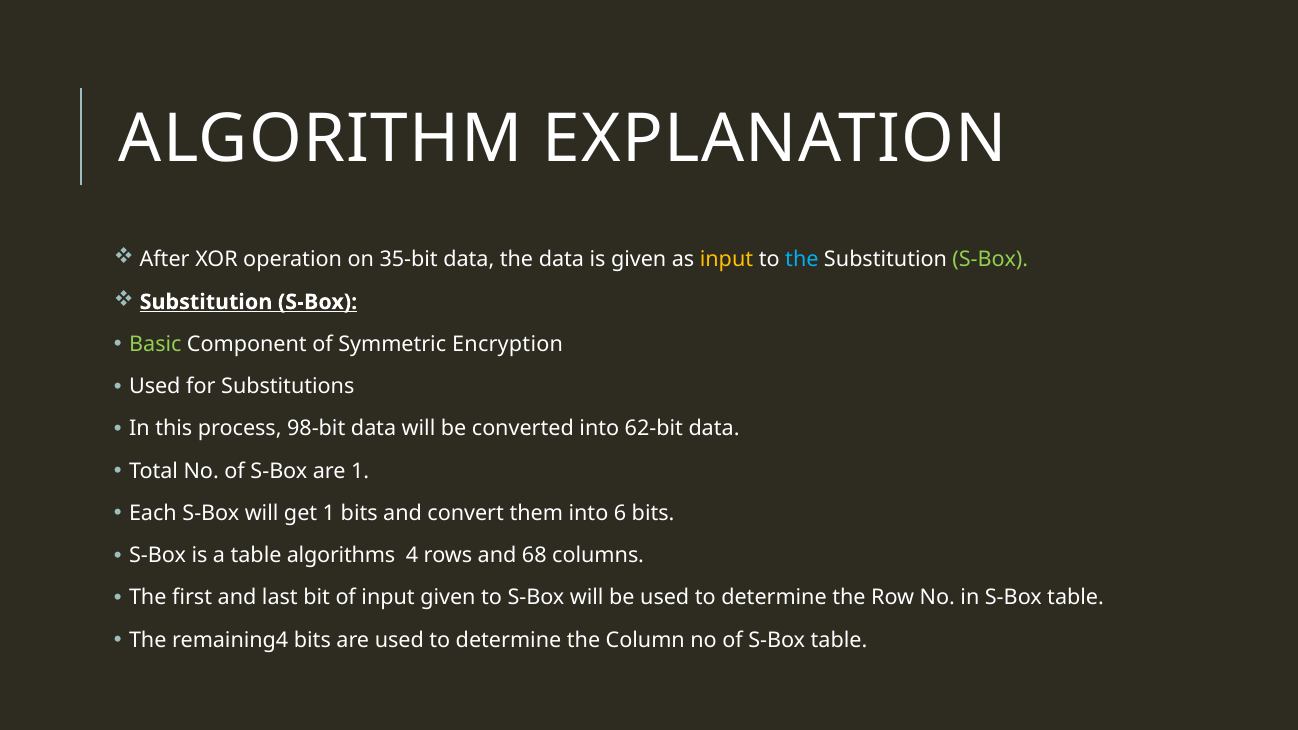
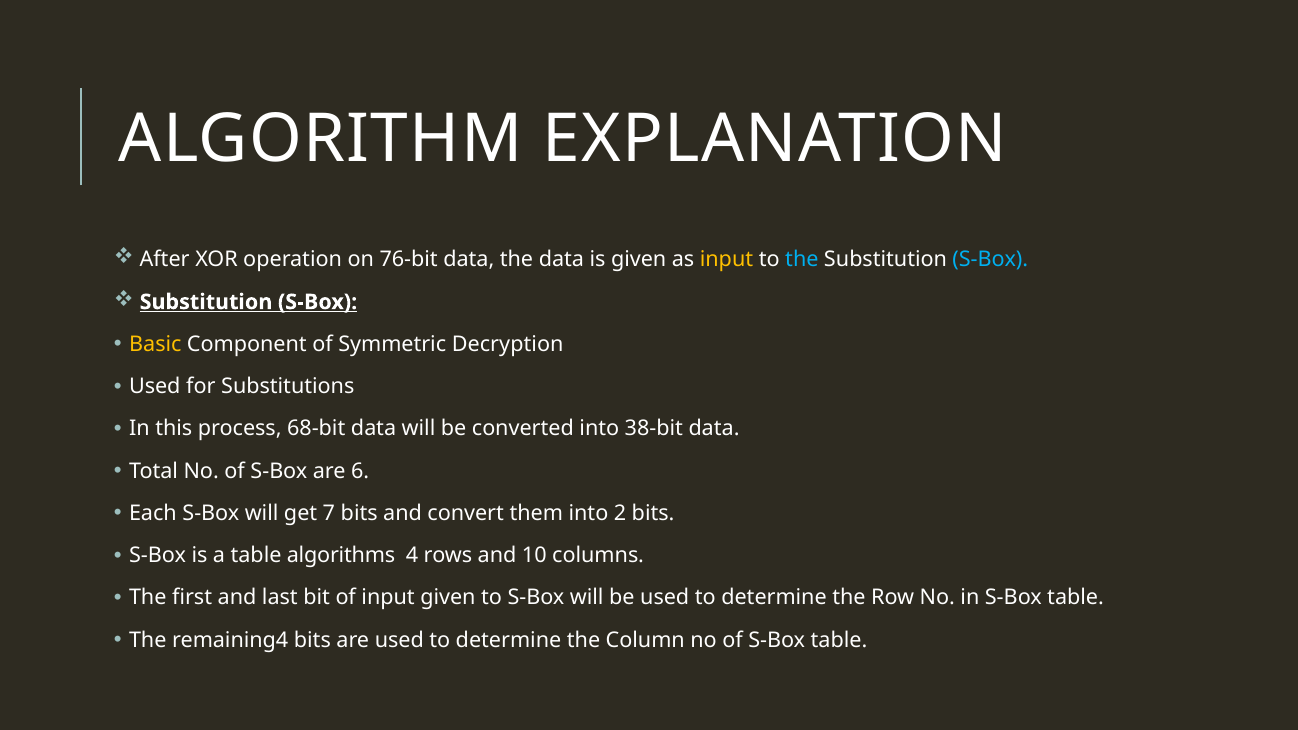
35-bit: 35-bit -> 76-bit
S-Box at (990, 260) colour: light green -> light blue
Basic colour: light green -> yellow
Encryption: Encryption -> Decryption
98-bit: 98-bit -> 68-bit
62-bit: 62-bit -> 38-bit
are 1: 1 -> 6
get 1: 1 -> 7
6: 6 -> 2
68: 68 -> 10
